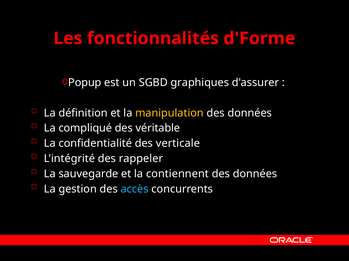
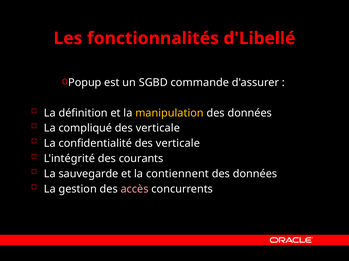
d'Forme: d'Forme -> d'Libellé
graphiques: graphiques -> commande
véritable at (158, 129): véritable -> verticale
rappeler: rappeler -> courants
accès colour: light blue -> pink
